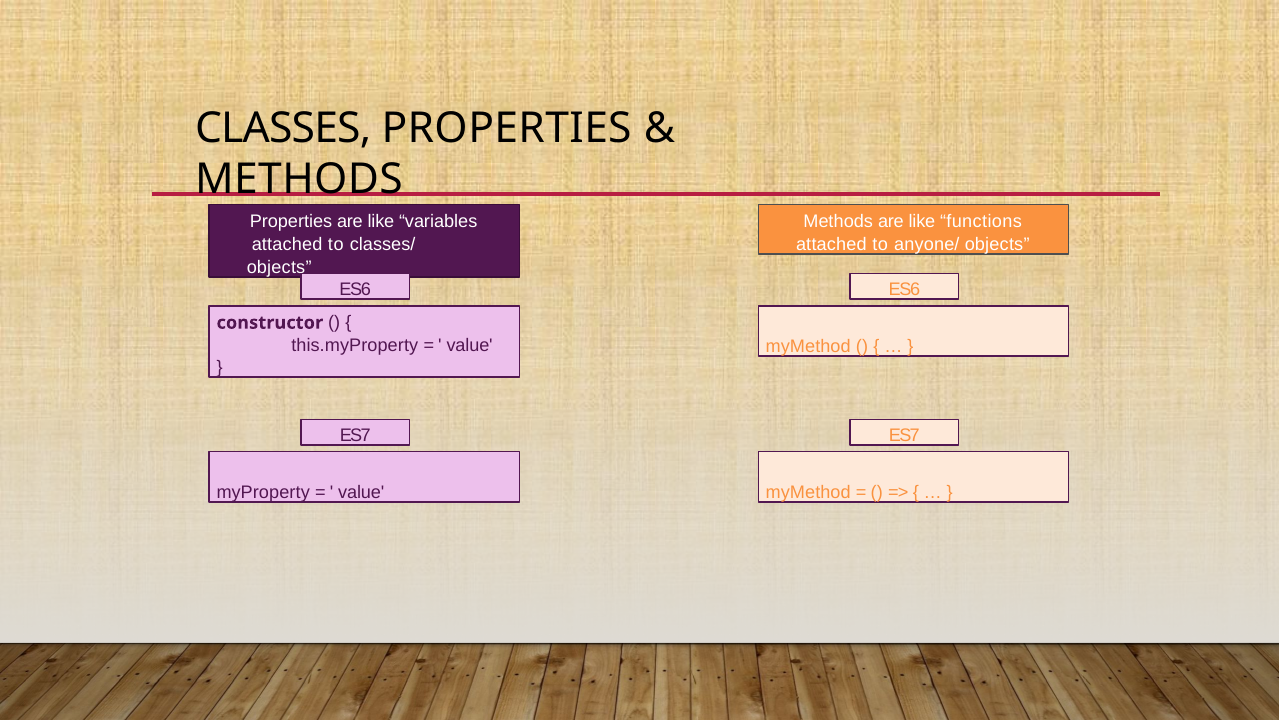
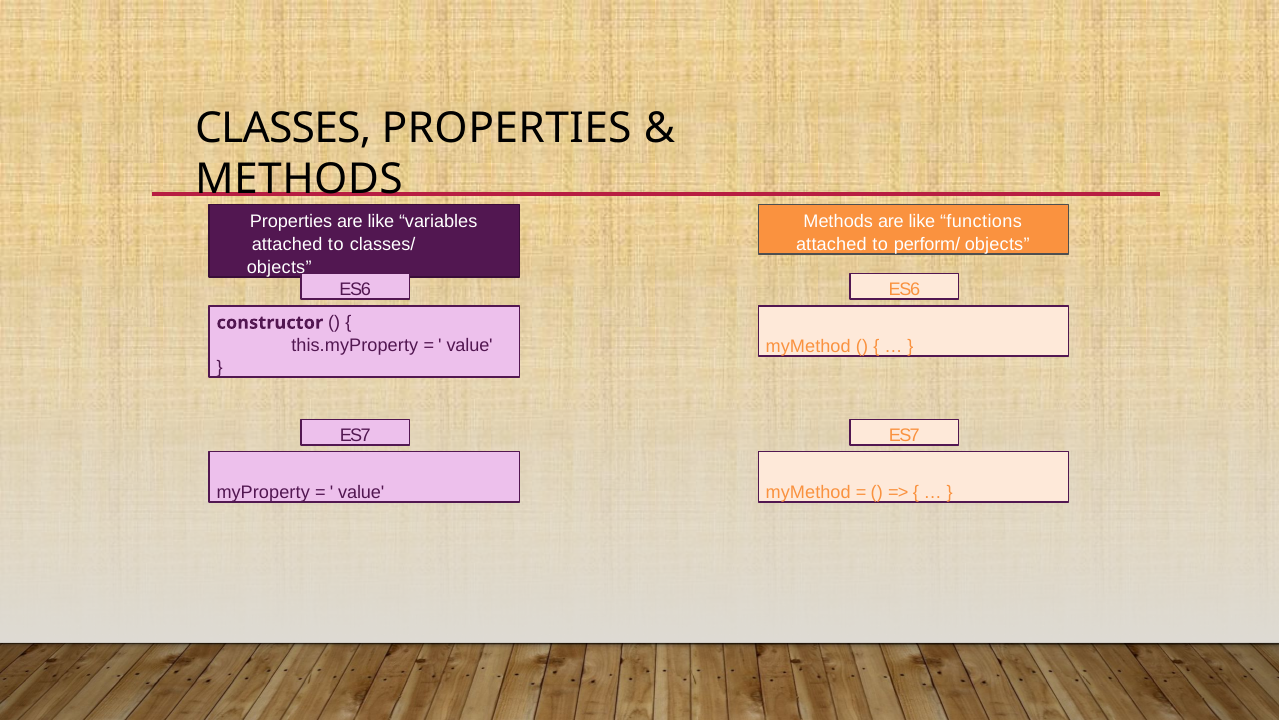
anyone/: anyone/ -> perform/
